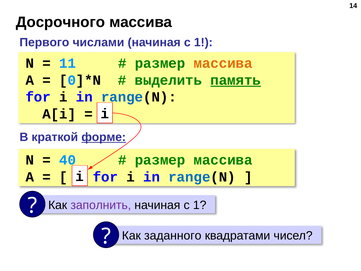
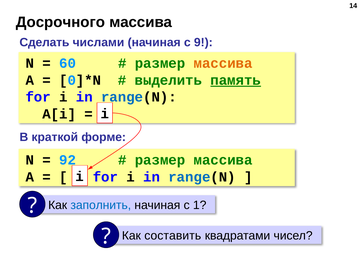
Первого: Первого -> Сделать
числами начиная с 1: 1 -> 9
11: 11 -> 60
форме underline: present -> none
40: 40 -> 92
заполнить colour: purple -> blue
заданного: заданного -> составить
